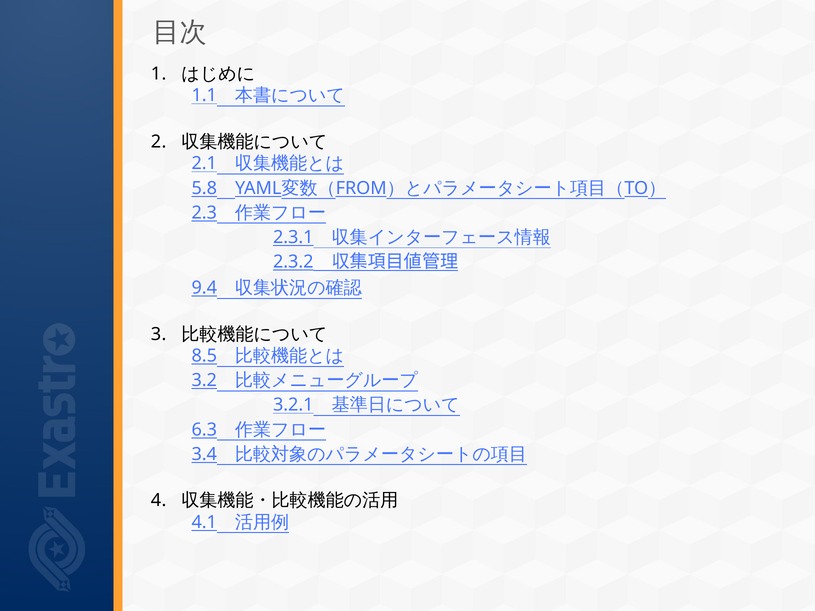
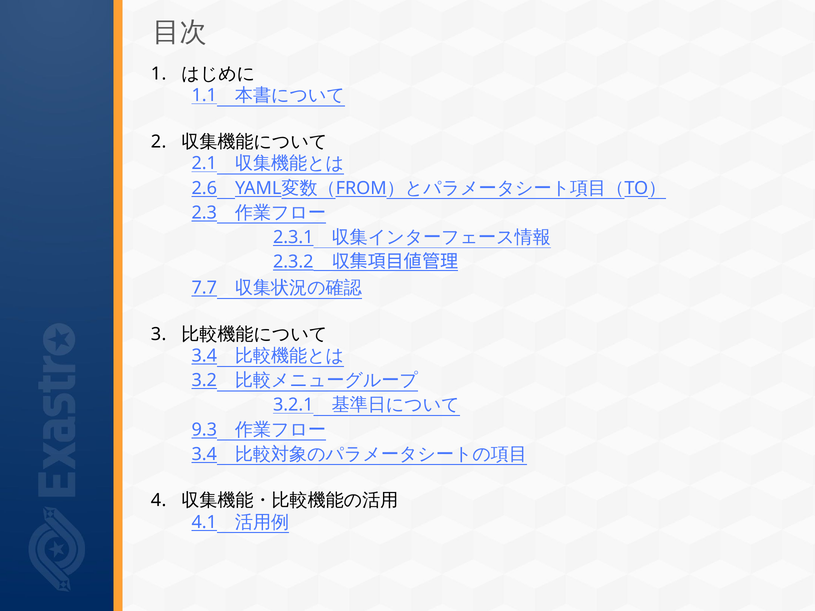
5.8: 5.8 -> 2.6
9.4: 9.4 -> 7.7
8.5 at (204, 356): 8.5 -> 3.4
6.3: 6.3 -> 9.3
